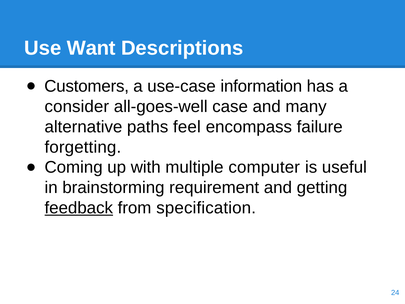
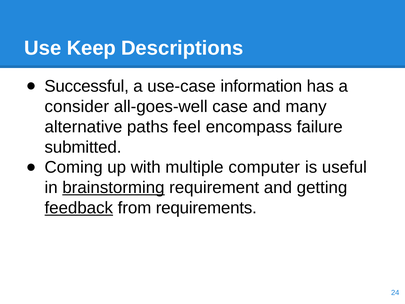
Want: Want -> Keep
Customers: Customers -> Successful
forgetting: forgetting -> submitted
brainstorming underline: none -> present
specification: specification -> requirements
